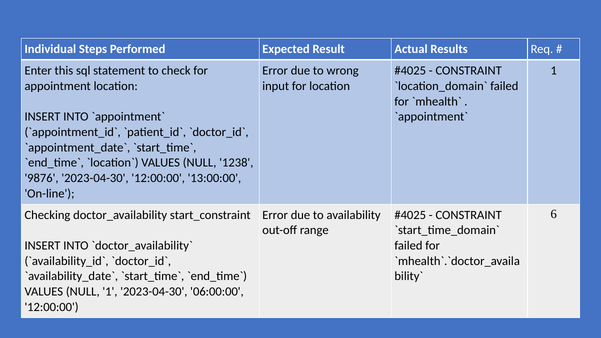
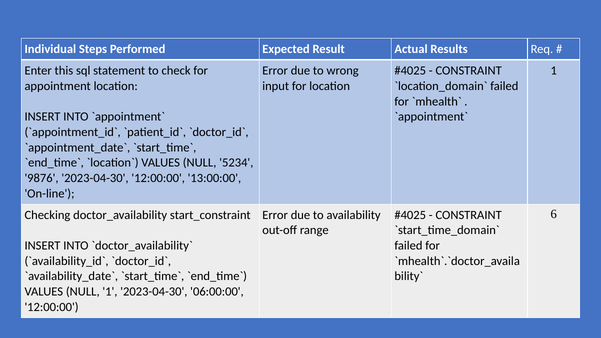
1238: 1238 -> 5234
